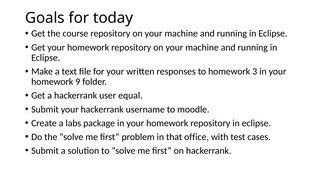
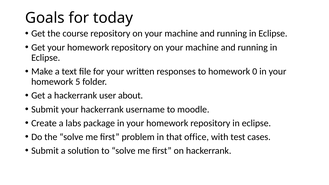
3: 3 -> 0
9: 9 -> 5
equal: equal -> about
